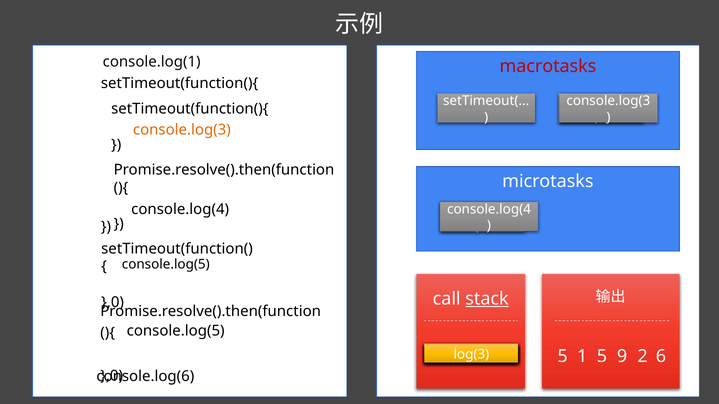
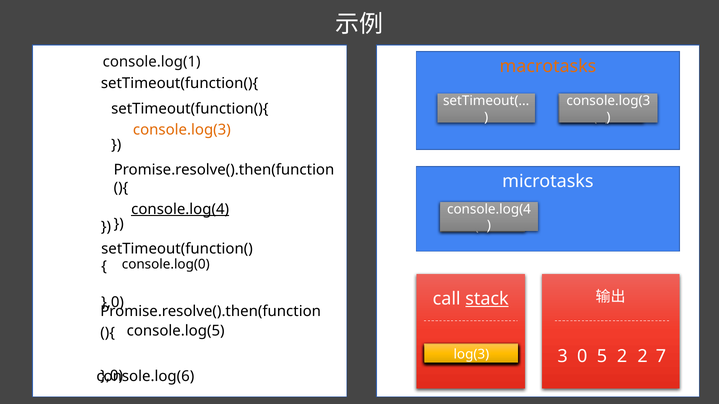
macrotasks colour: red -> orange
console.log(4 at (180, 209) underline: none -> present
console.log(5 at (166, 265): console.log(5 -> console.log(0
9 at (622, 357): 9 -> 2
6: 6 -> 7
5 at (563, 357): 5 -> 3
1: 1 -> 0
